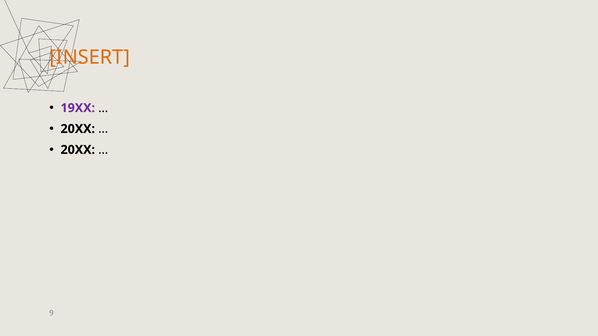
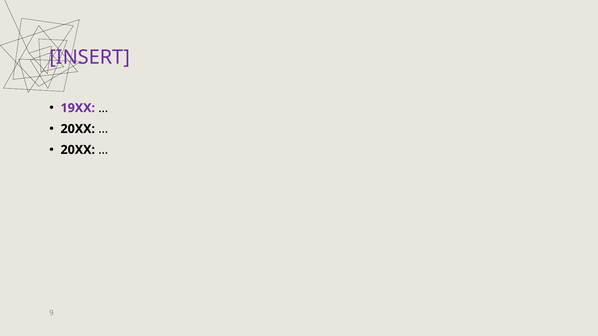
INSERT colour: orange -> purple
